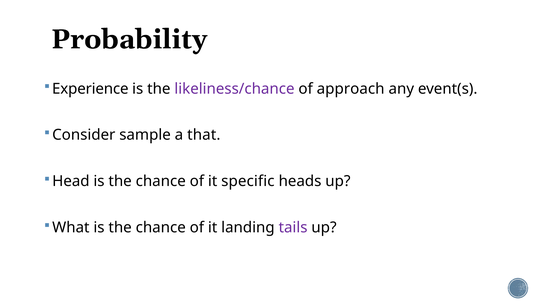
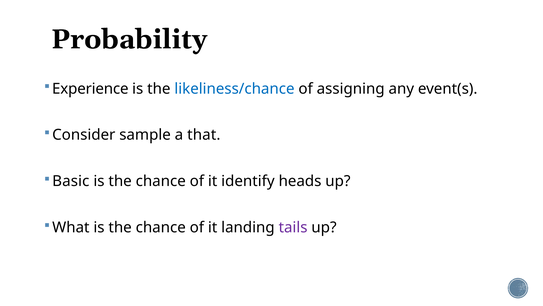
likeliness/chance colour: purple -> blue
approach: approach -> assigning
Head: Head -> Basic
specific: specific -> identify
